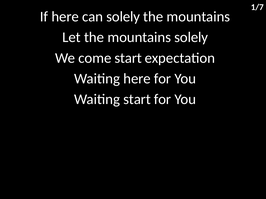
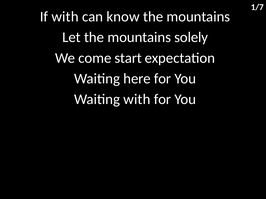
If here: here -> with
can solely: solely -> know
Waiting start: start -> with
